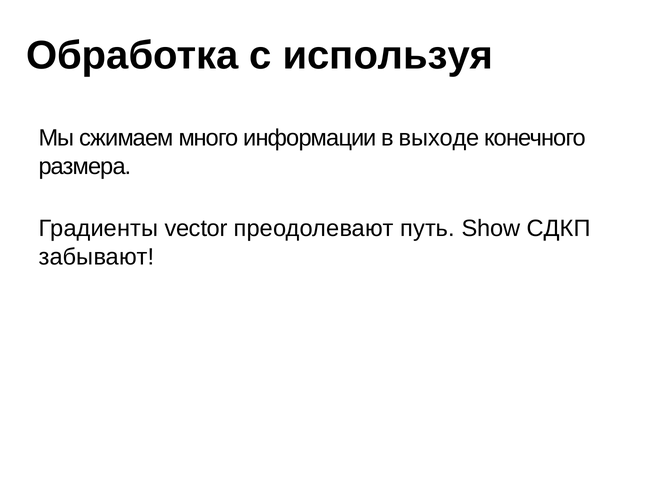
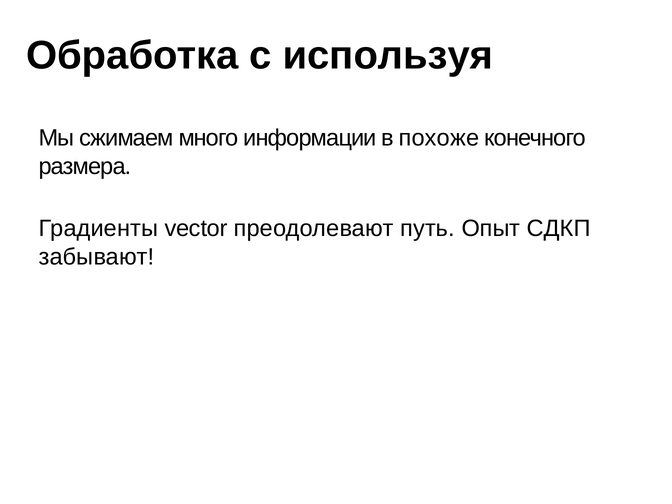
выходе: выходе -> похоже
Show: Show -> Опыт
